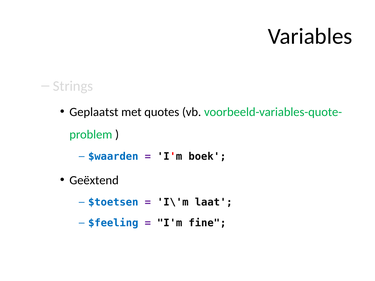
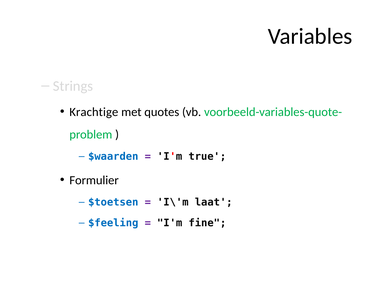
Geplaatst: Geplaatst -> Krachtige
boek: boek -> true
Geëxtend: Geëxtend -> Formulier
